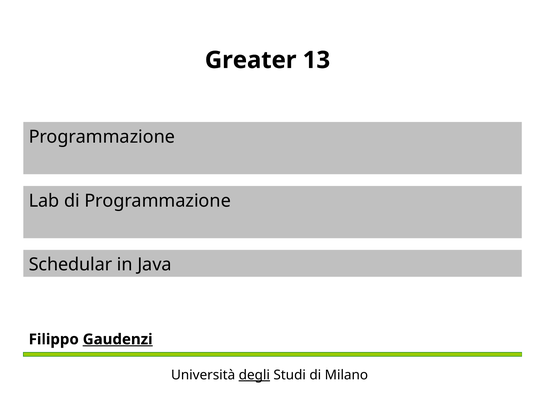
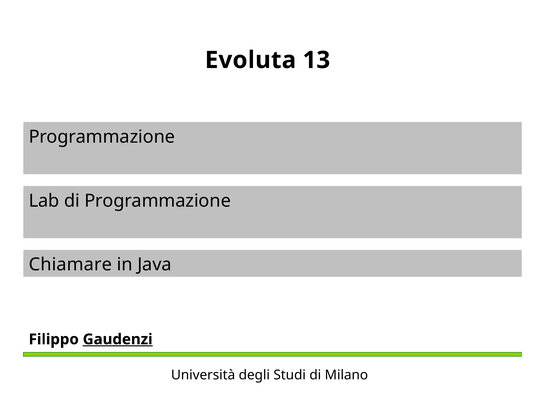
Greater: Greater -> Evoluta
Schedular: Schedular -> Chiamare
degli underline: present -> none
